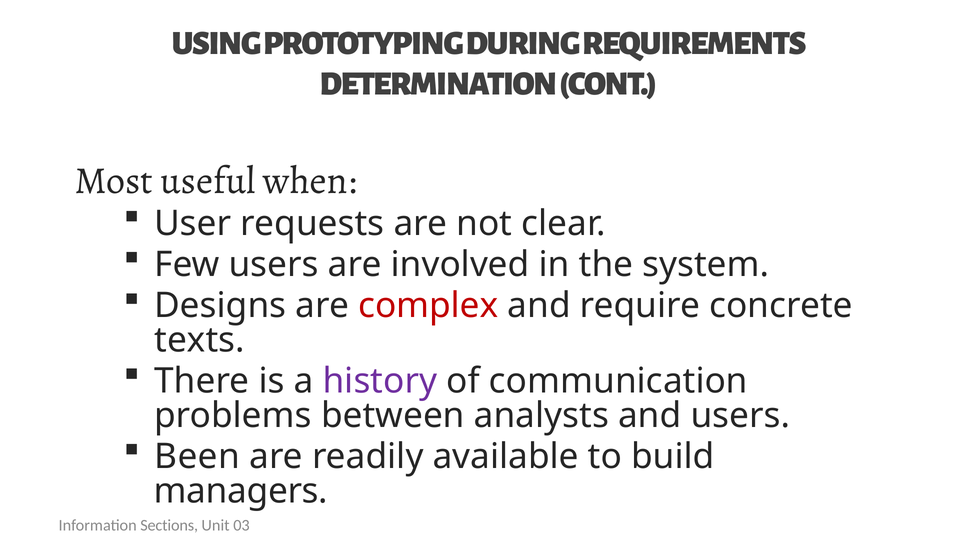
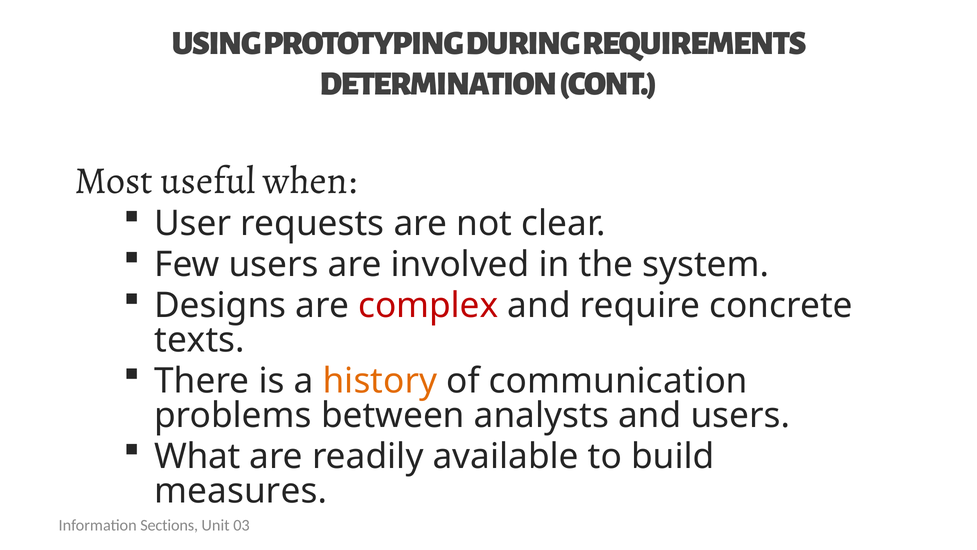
history colour: purple -> orange
Been: Been -> What
managers: managers -> measures
